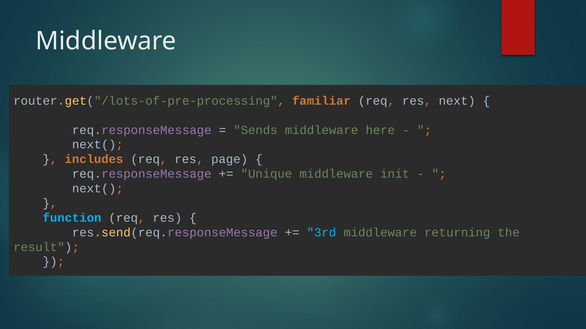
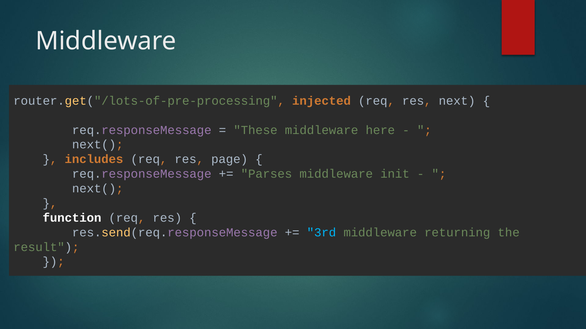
familiar: familiar -> injected
Sends: Sends -> These
Unique: Unique -> Parses
function colour: light blue -> white
